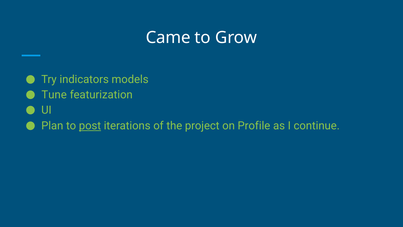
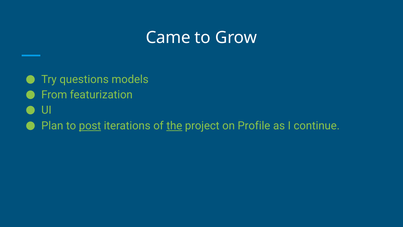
indicators: indicators -> questions
Tune: Tune -> From
the underline: none -> present
